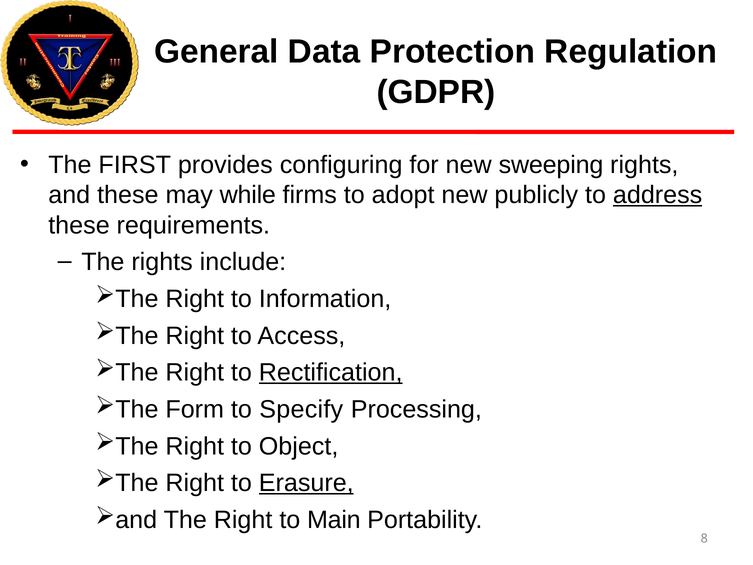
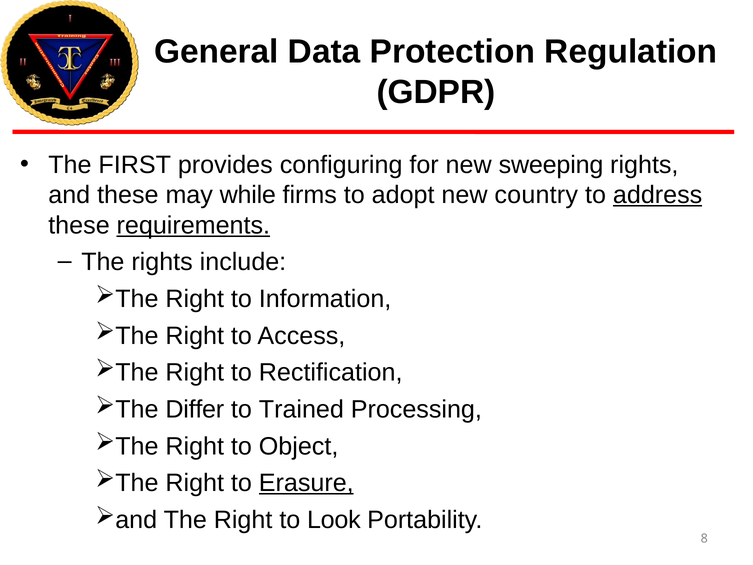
publicly: publicly -> country
requirements underline: none -> present
Rectification underline: present -> none
Form: Form -> Differ
Specify: Specify -> Trained
Main: Main -> Look
